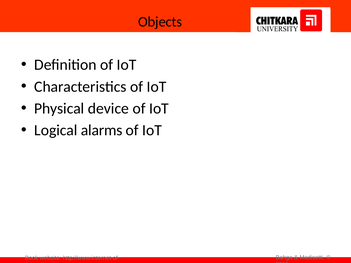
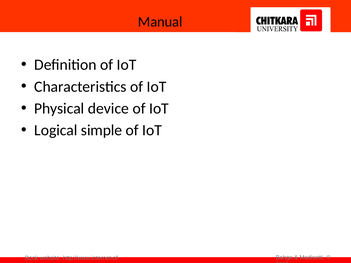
Objects: Objects -> Manual
alarms: alarms -> simple
